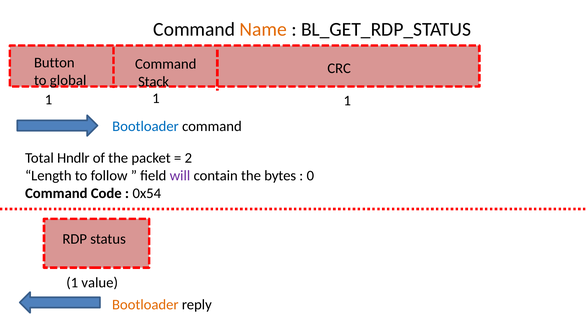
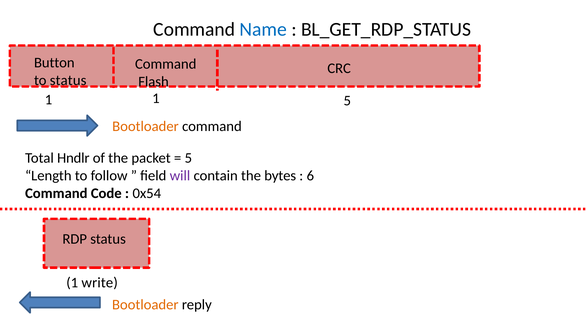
Name colour: orange -> blue
to global: global -> status
Stack: Stack -> Flash
1 1 1: 1 -> 5
Bootloader at (145, 127) colour: blue -> orange
2 at (188, 158): 2 -> 5
0: 0 -> 6
value: value -> write
